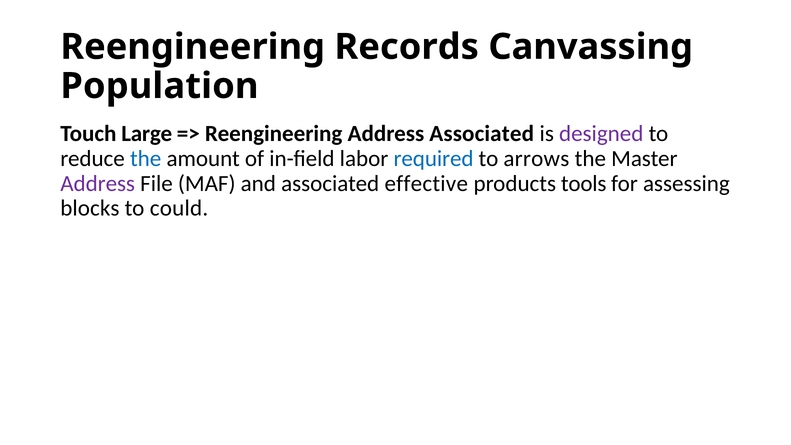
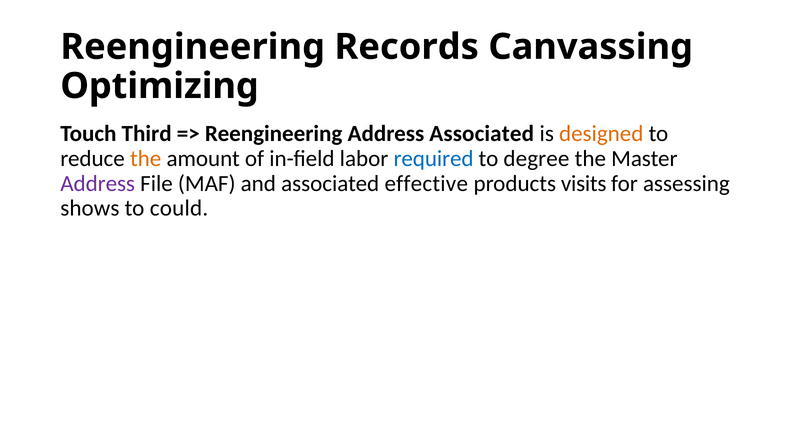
Population: Population -> Optimizing
Large: Large -> Third
designed colour: purple -> orange
the at (146, 159) colour: blue -> orange
arrows: arrows -> degree
tools: tools -> visits
blocks: blocks -> shows
